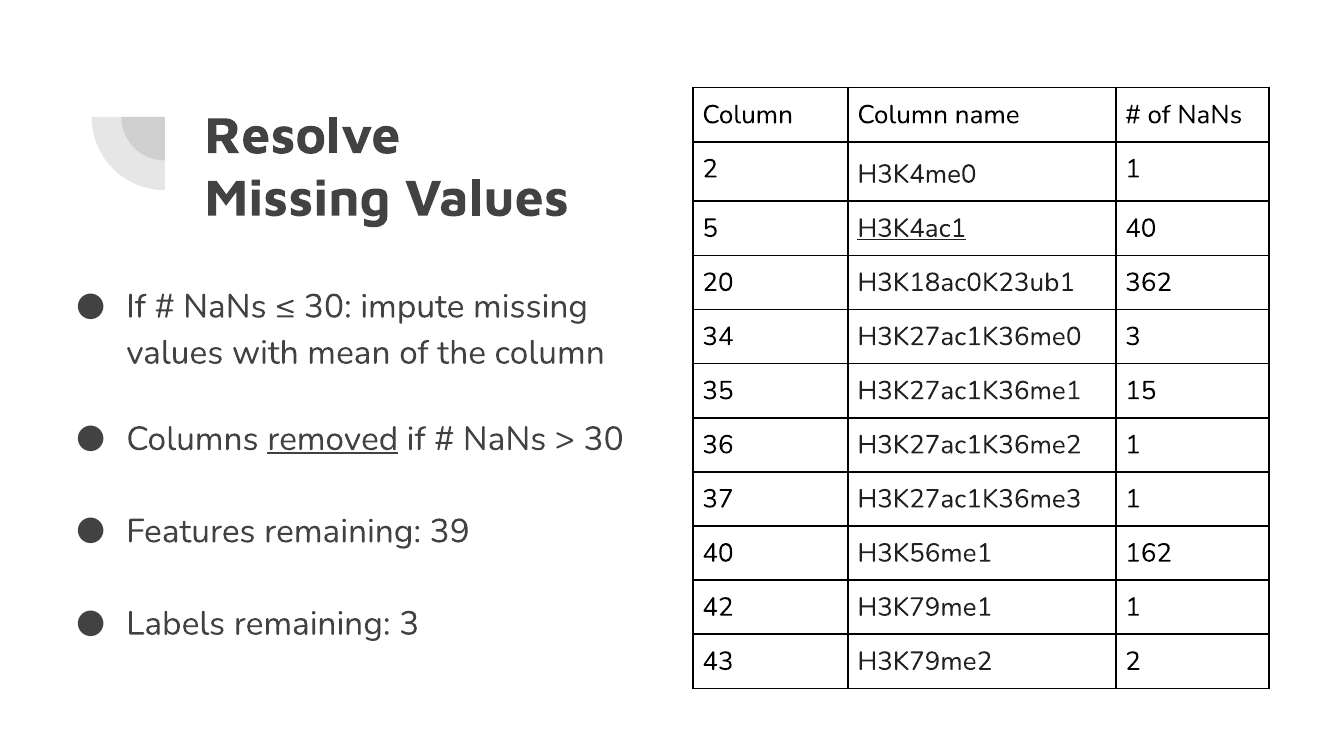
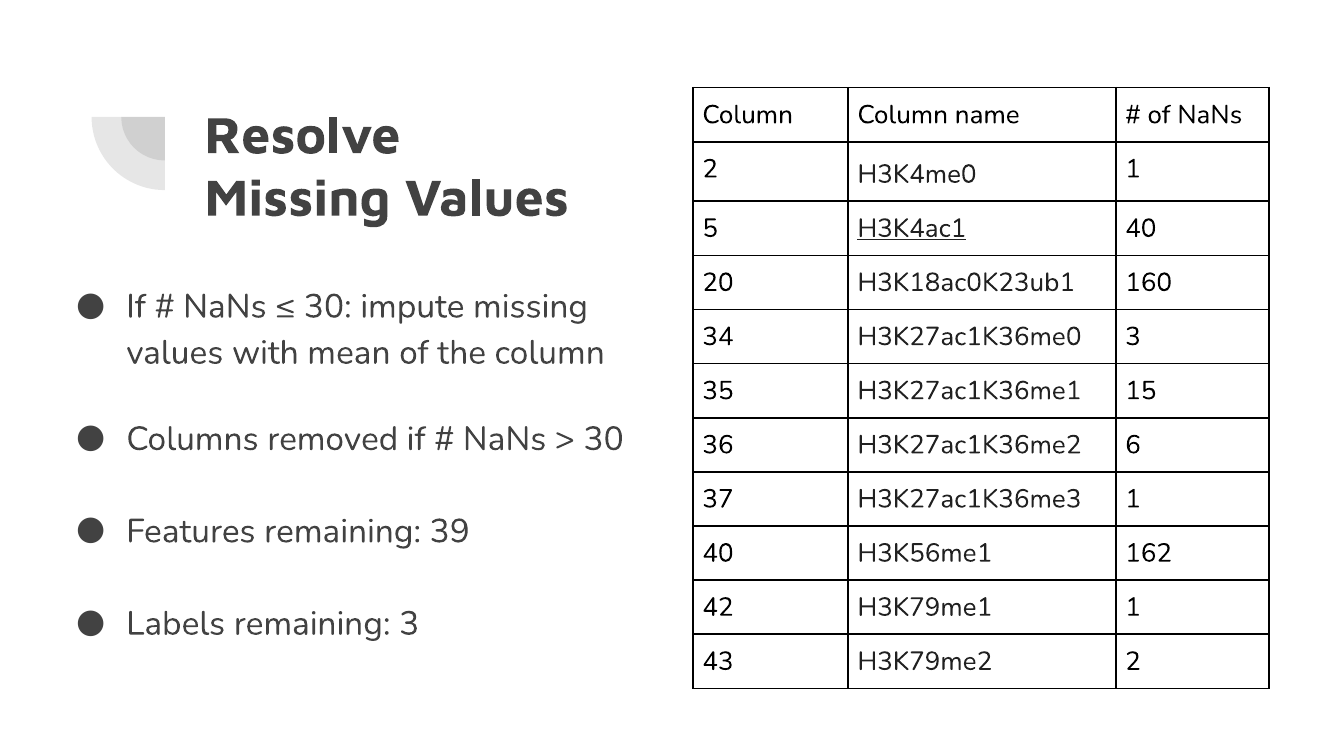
362: 362 -> 160
removed underline: present -> none
H3K27ac1K36me2 1: 1 -> 6
